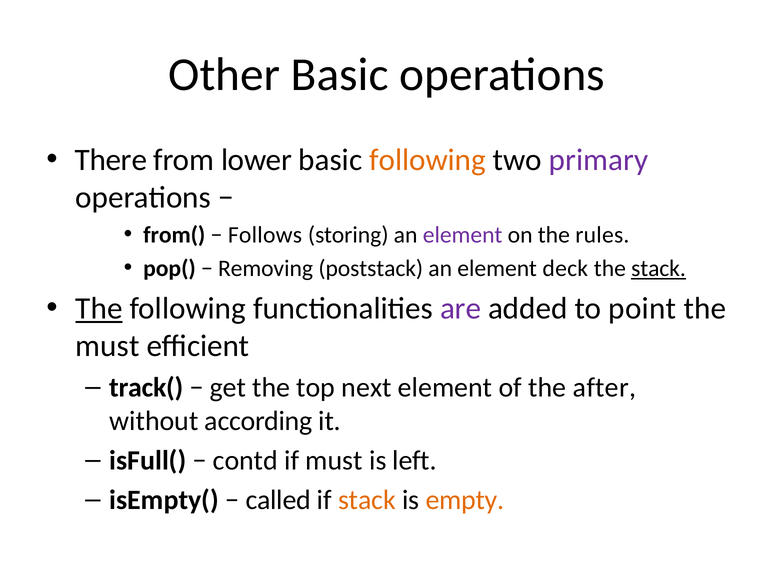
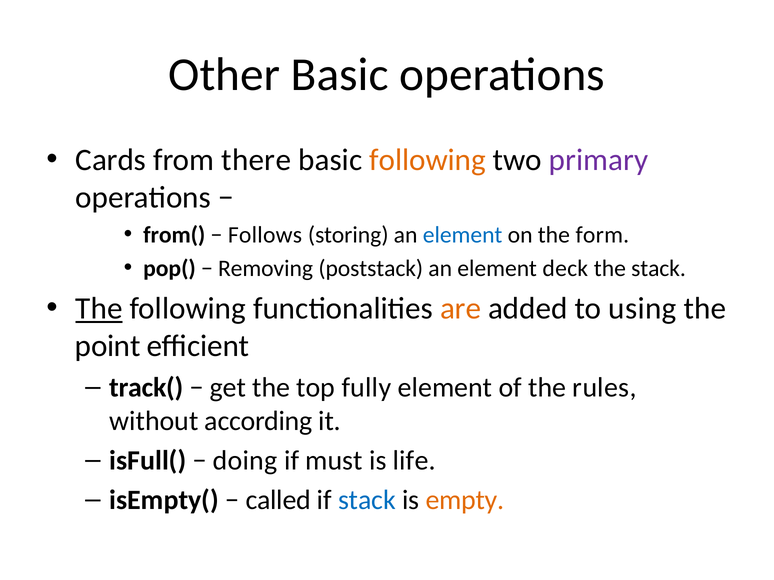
There: There -> Cards
lower: lower -> there
element at (463, 235) colour: purple -> blue
rules: rules -> form
stack at (659, 269) underline: present -> none
are colour: purple -> orange
point: point -> using
must at (108, 346): must -> point
next: next -> fully
after: after -> rules
contd: contd -> doing
left: left -> life
stack at (367, 500) colour: orange -> blue
